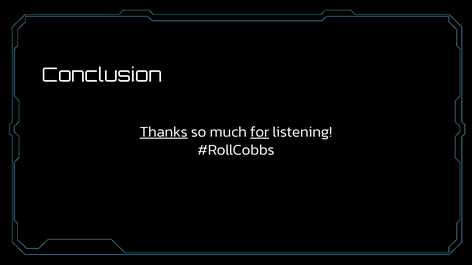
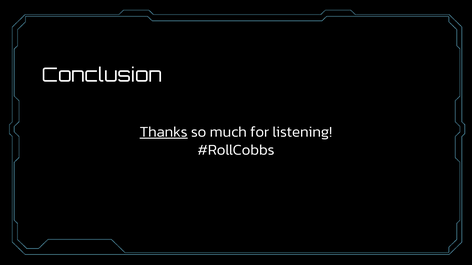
for underline: present -> none
